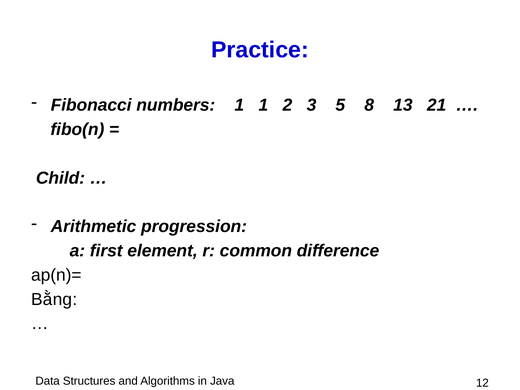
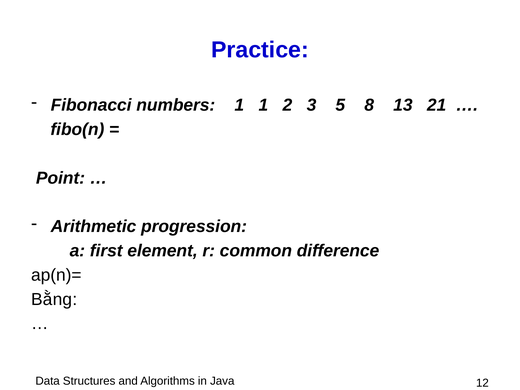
Child: Child -> Point
